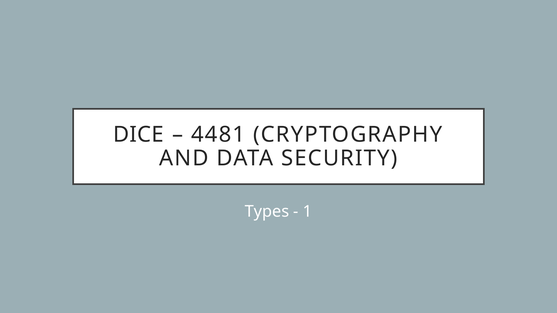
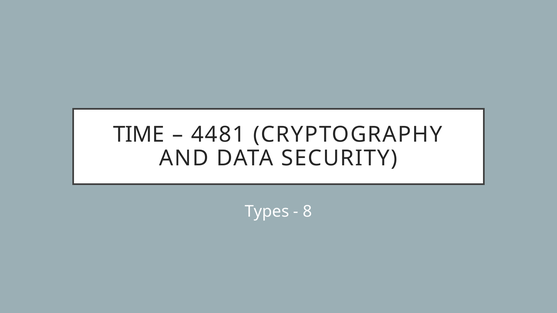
DICE: DICE -> TIME
1: 1 -> 8
